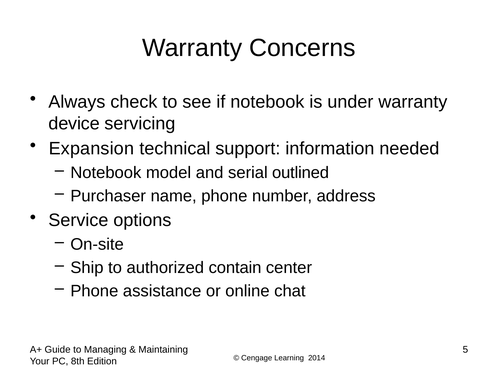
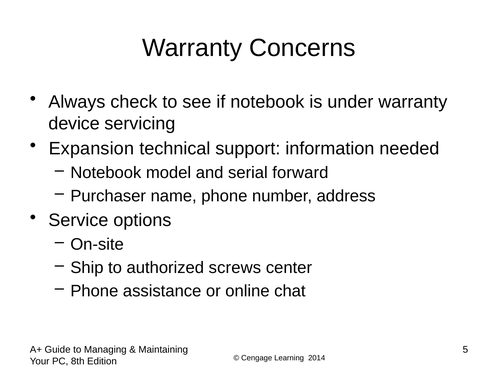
outlined: outlined -> forward
contain: contain -> screws
